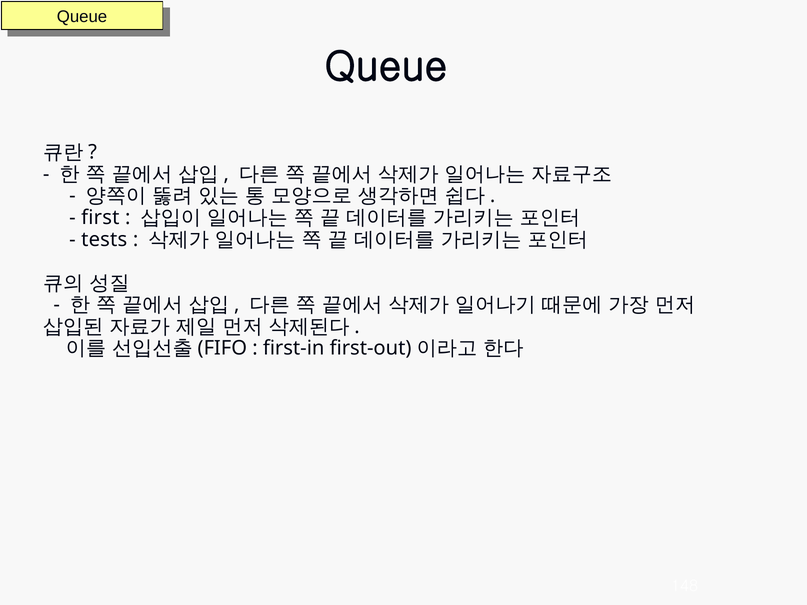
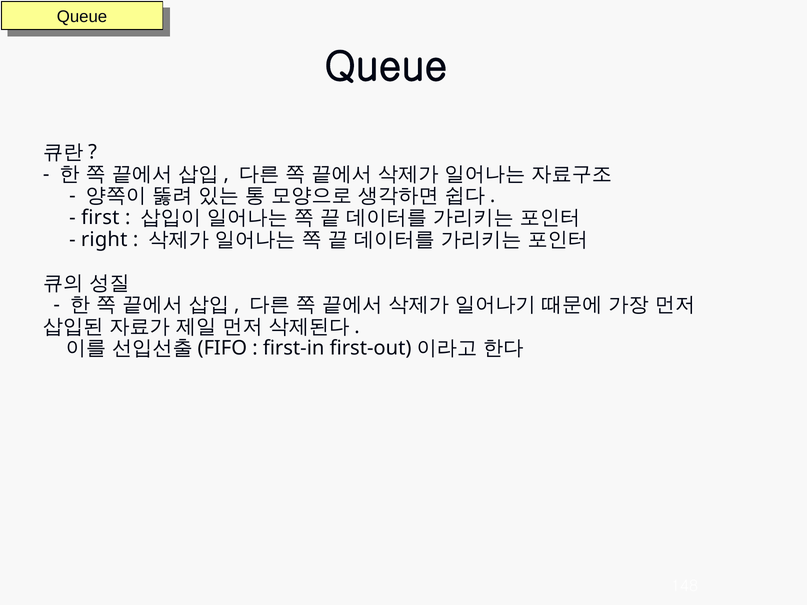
tests: tests -> right
